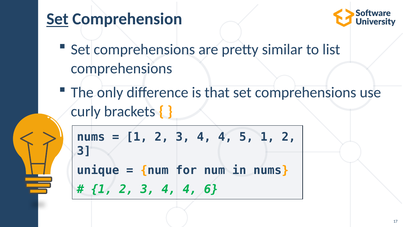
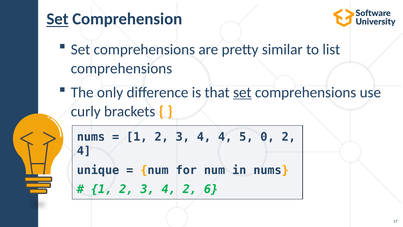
set at (242, 92) underline: none -> present
5 1: 1 -> 0
3 at (84, 151): 3 -> 4
4 at (190, 189): 4 -> 2
